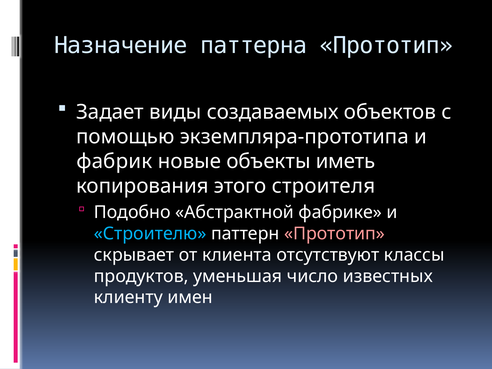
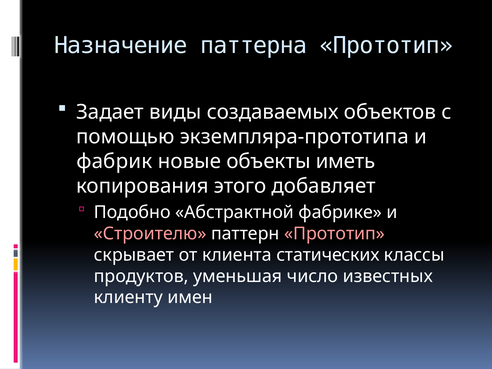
строителя: строителя -> добавляет
Строителю colour: light blue -> pink
отсутствуют: отсутствуют -> статических
